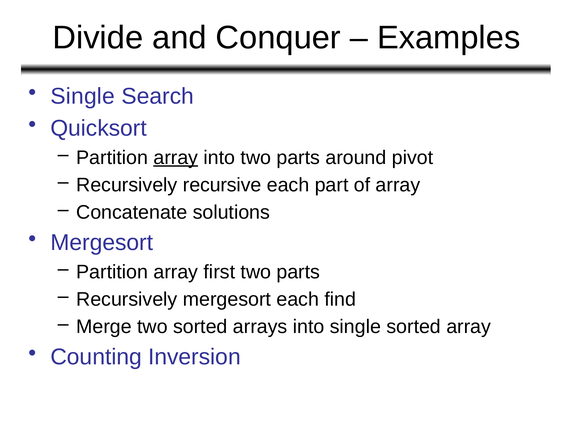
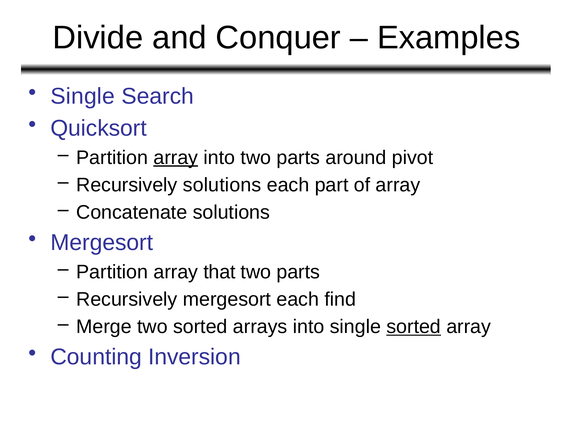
Recursively recursive: recursive -> solutions
first: first -> that
sorted at (414, 327) underline: none -> present
